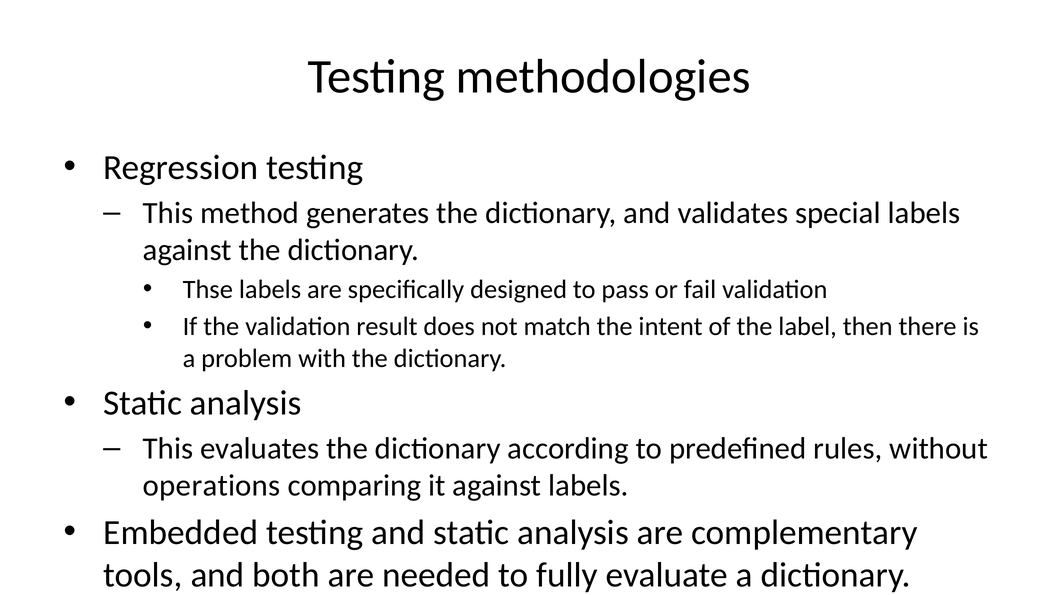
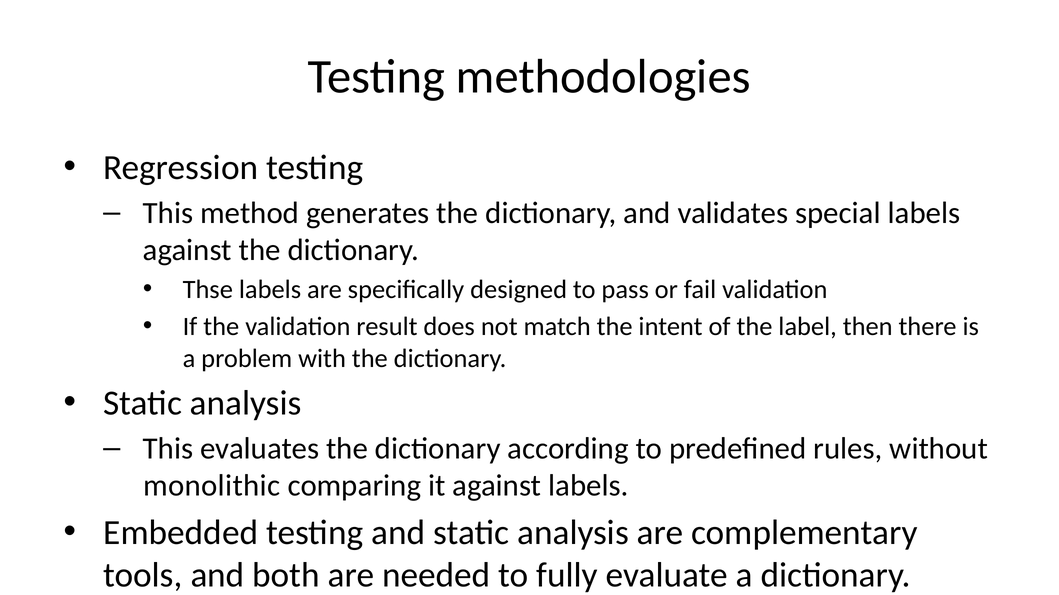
operations: operations -> monolithic
